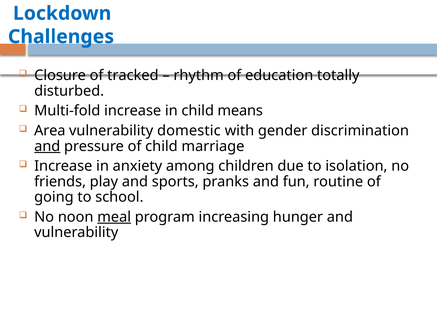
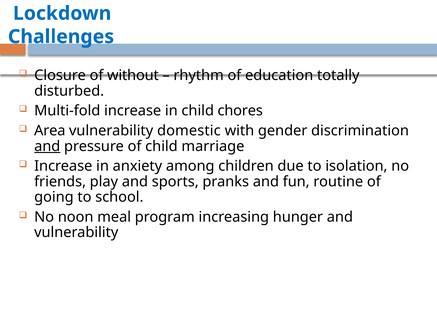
tracked: tracked -> without
means: means -> chores
meal underline: present -> none
